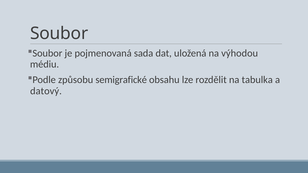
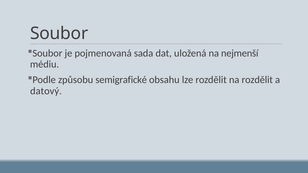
výhodou: výhodou -> nejmenší
na tabulka: tabulka -> rozdělit
